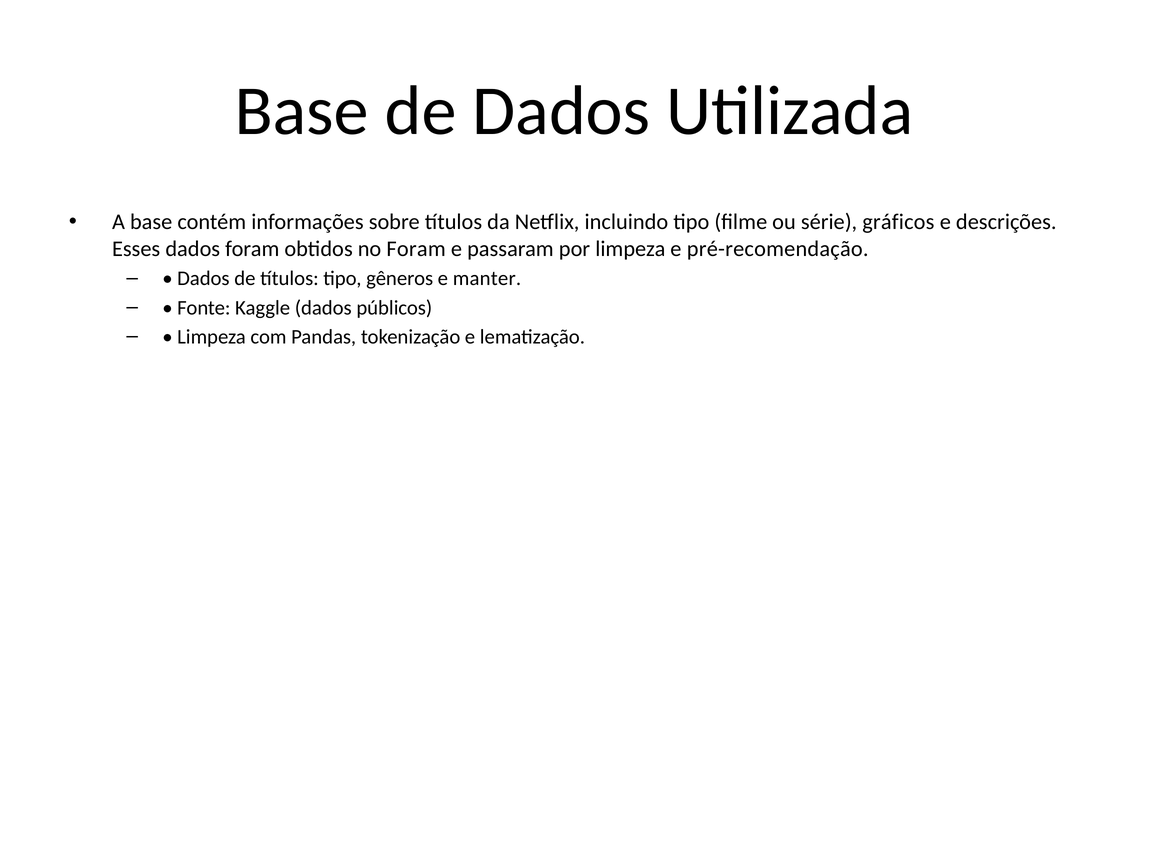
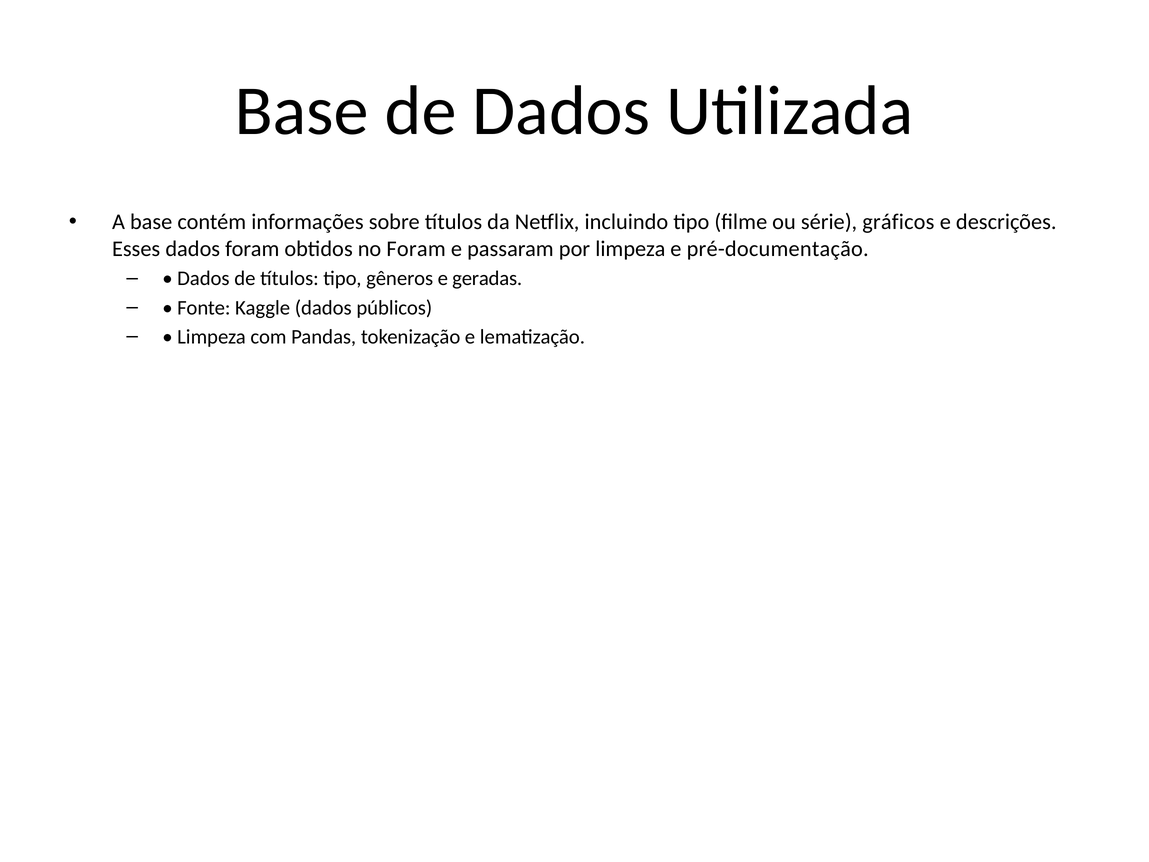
pré-recomendação: pré-recomendação -> pré-documentação
manter: manter -> geradas
